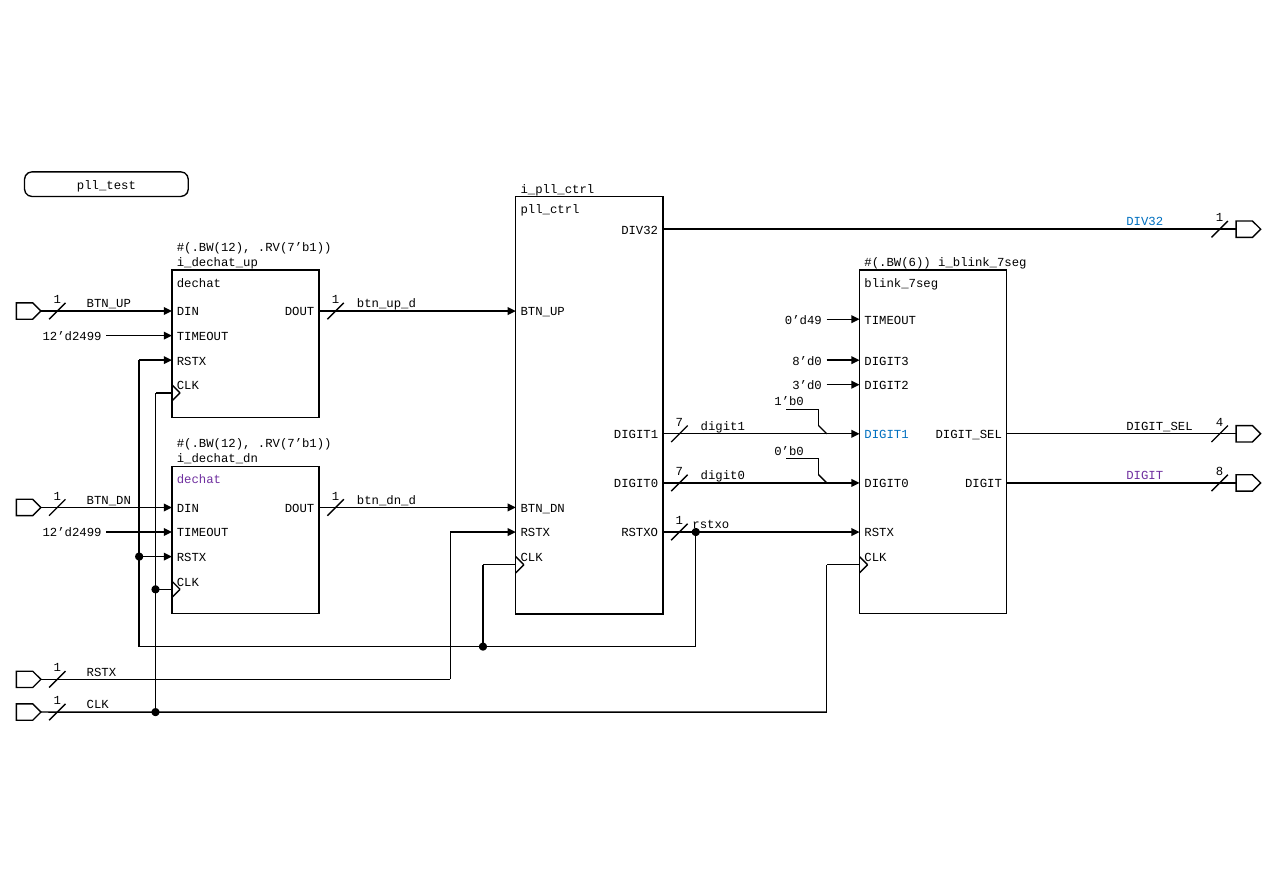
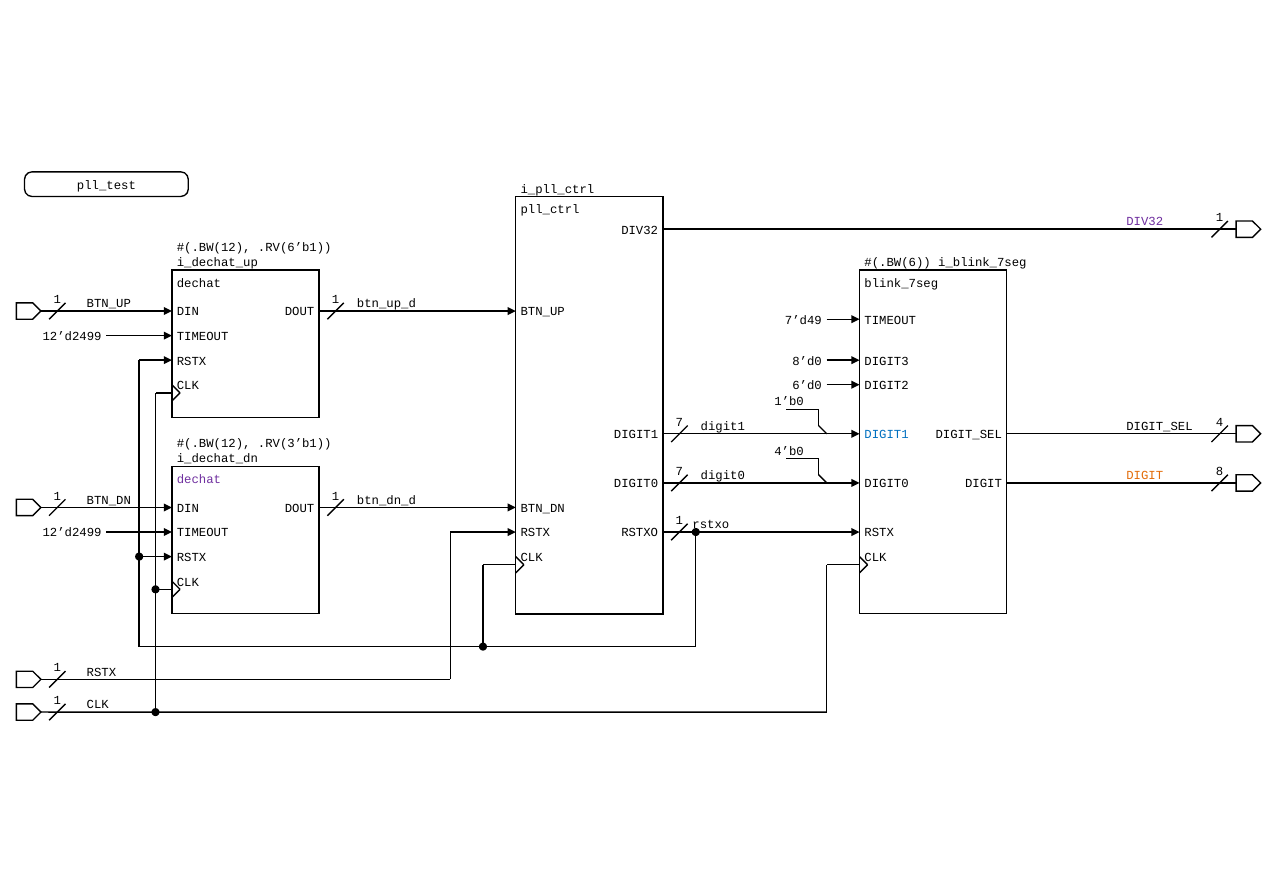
DIV32 at (1145, 222) colour: blue -> purple
.RV(7’b1 at (295, 247): .RV(7’b1 -> .RV(6’b1
0’d49: 0’d49 -> 7’d49
3’d0: 3’d0 -> 6’d0
.RV(7’b1 at (295, 444): .RV(7’b1 -> .RV(3’b1
0’b0: 0’b0 -> 4’b0
DIGIT at (1145, 476) colour: purple -> orange
